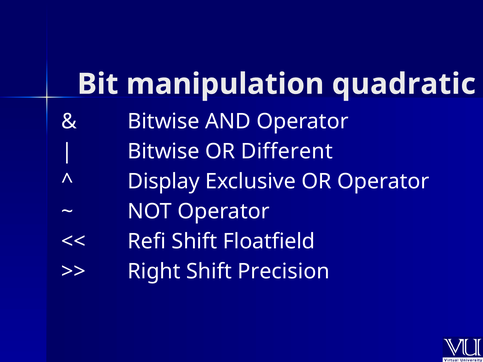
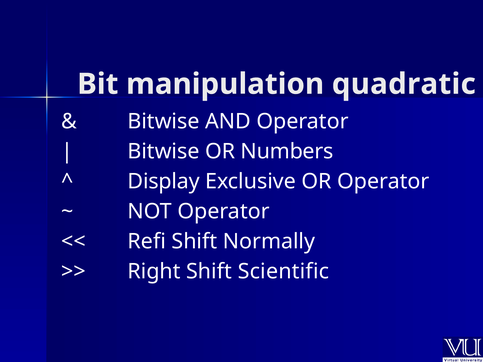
Different: Different -> Numbers
Floatfield: Floatfield -> Normally
Precision: Precision -> Scientific
